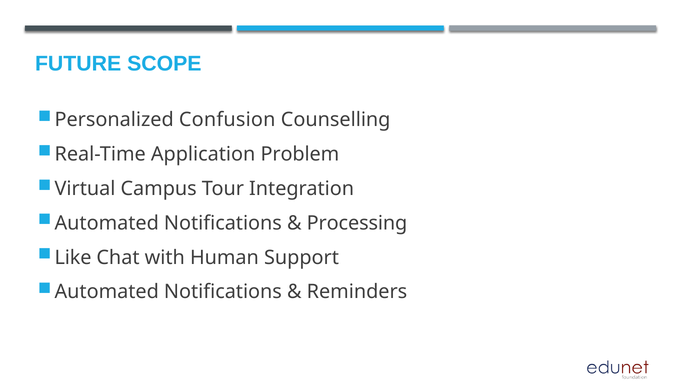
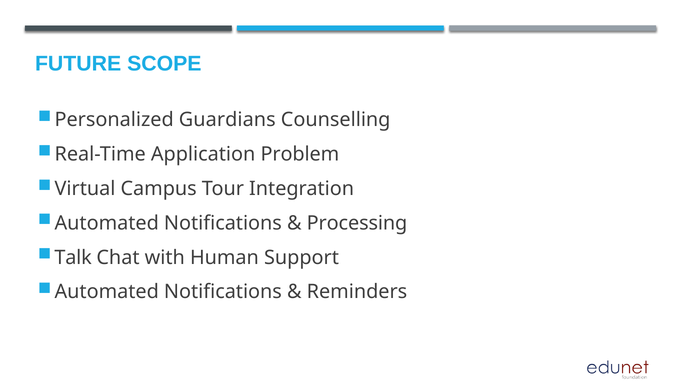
Confusion: Confusion -> Guardians
Like: Like -> Talk
